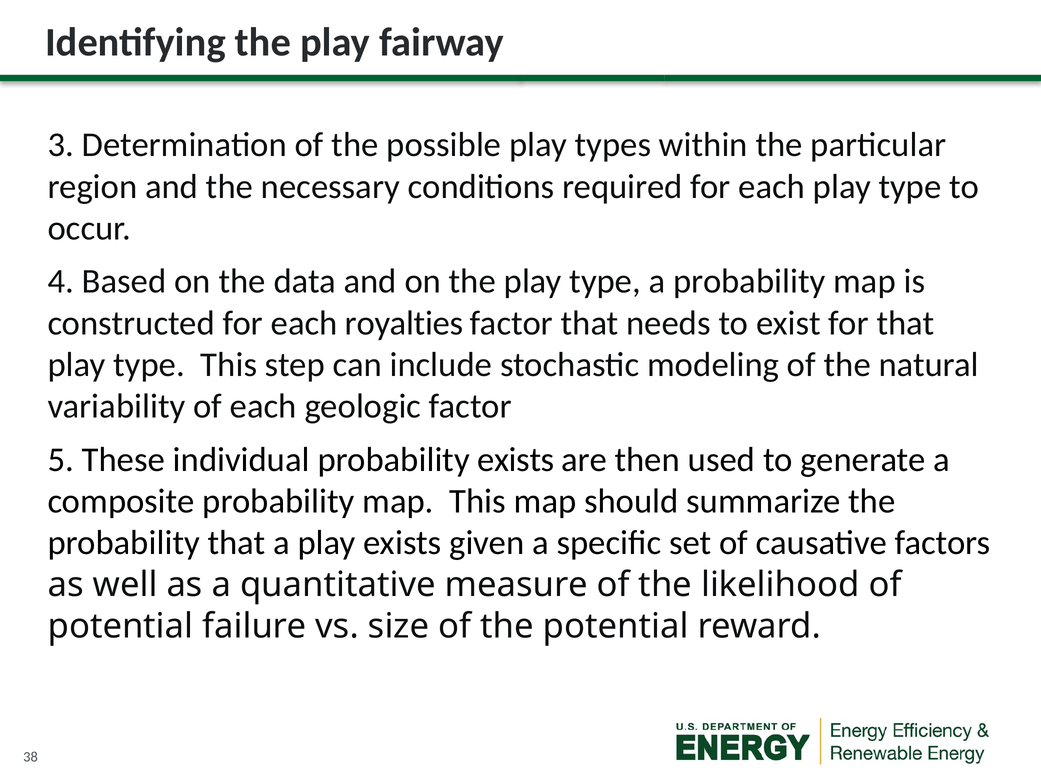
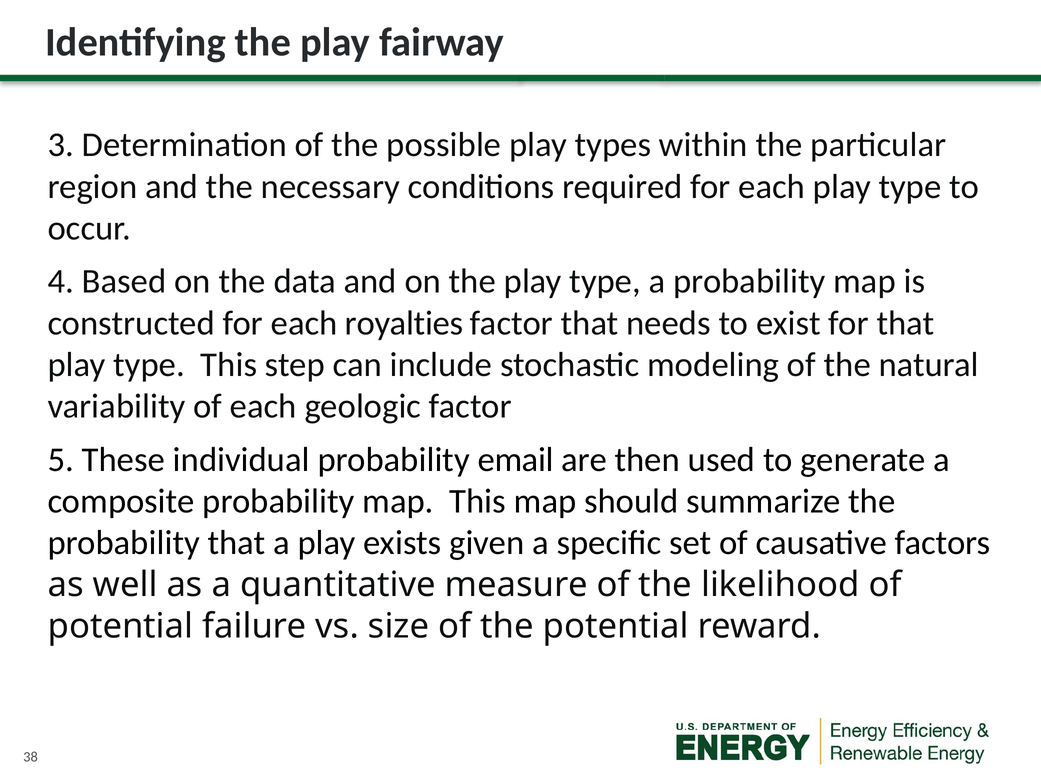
probability exists: exists -> email
